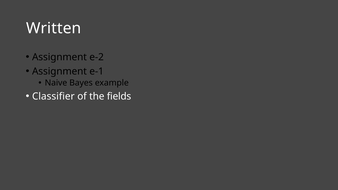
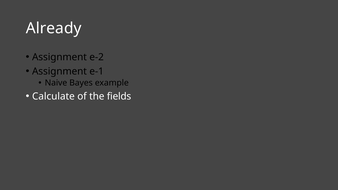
Written: Written -> Already
Classifier: Classifier -> Calculate
